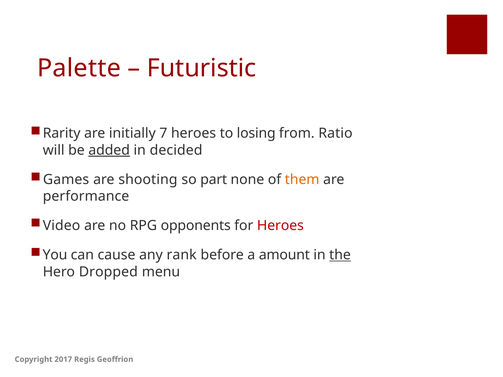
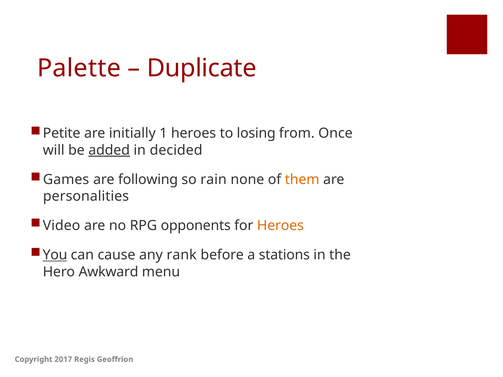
Futuristic: Futuristic -> Duplicate
Rarity: Rarity -> Petite
7: 7 -> 1
Ratio: Ratio -> Once
shooting: shooting -> following
part: part -> rain
performance: performance -> personalities
Heroes at (280, 226) colour: red -> orange
You underline: none -> present
amount: amount -> stations
the underline: present -> none
Dropped: Dropped -> Awkward
